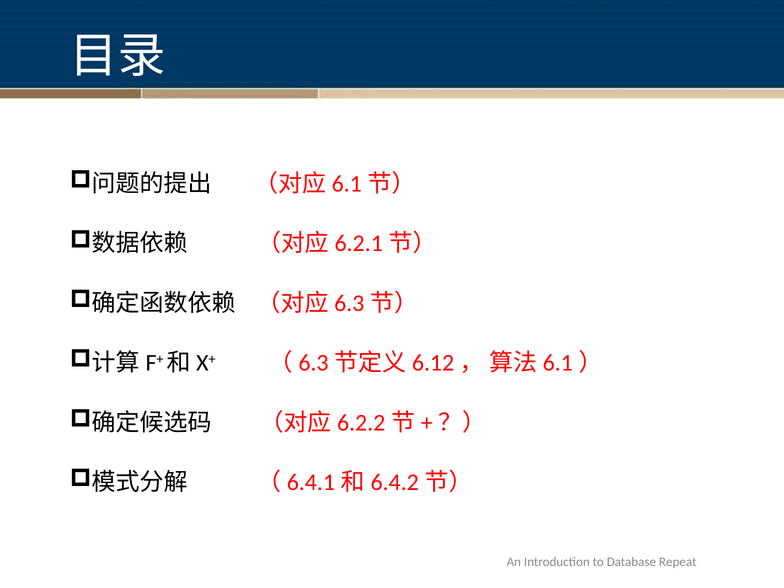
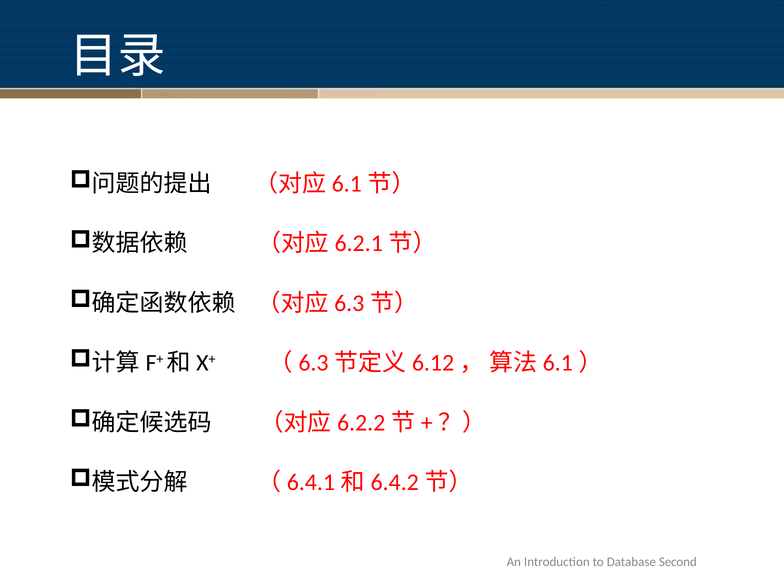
Repeat: Repeat -> Second
